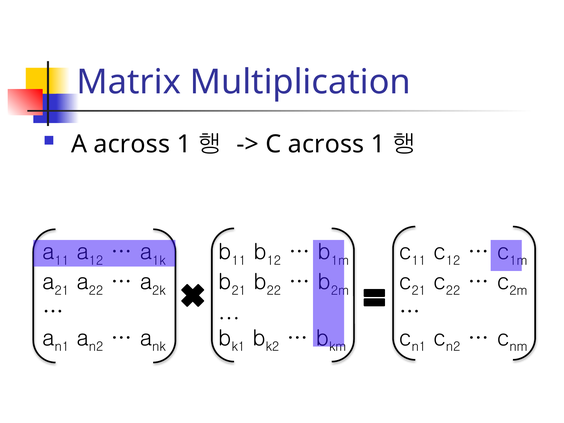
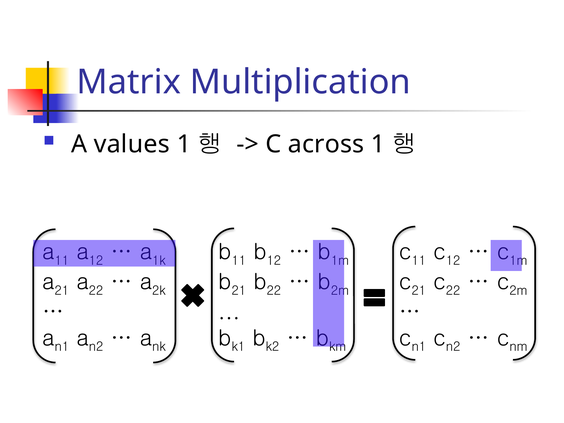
A across: across -> values
